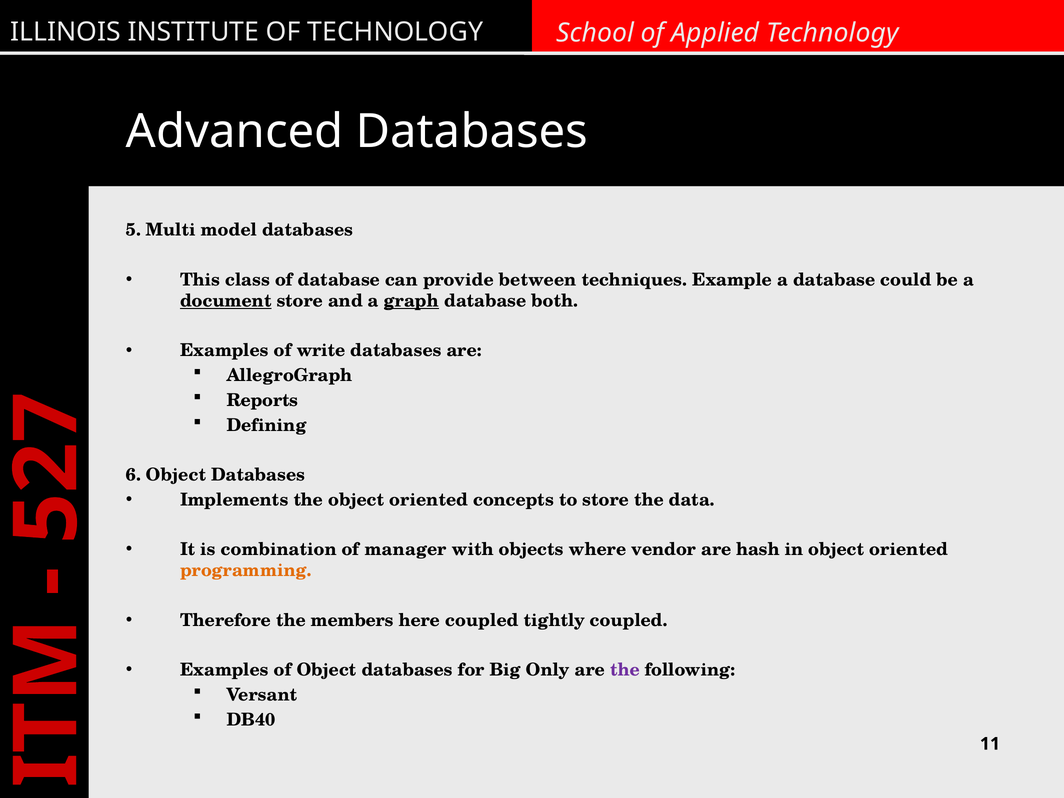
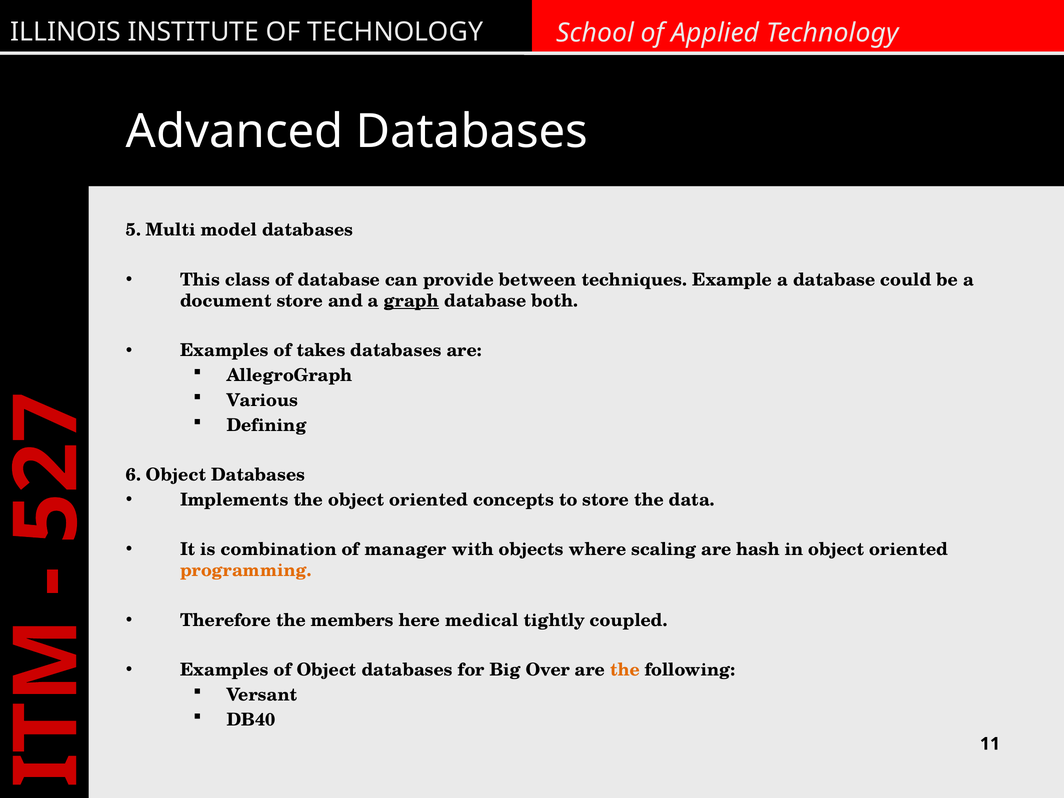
document underline: present -> none
write: write -> takes
Reports: Reports -> Various
vendor: vendor -> scaling
here coupled: coupled -> medical
Only: Only -> Over
the at (625, 670) colour: purple -> orange
